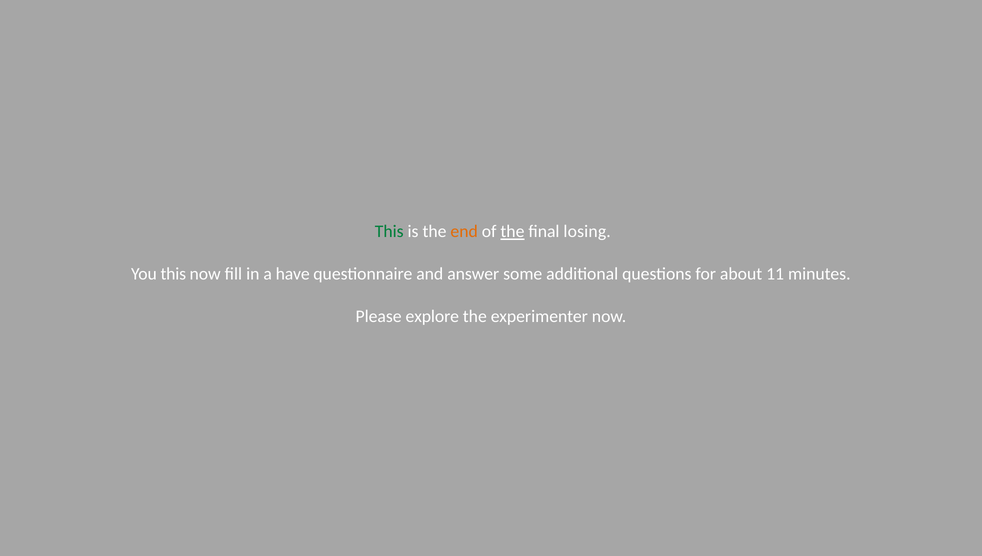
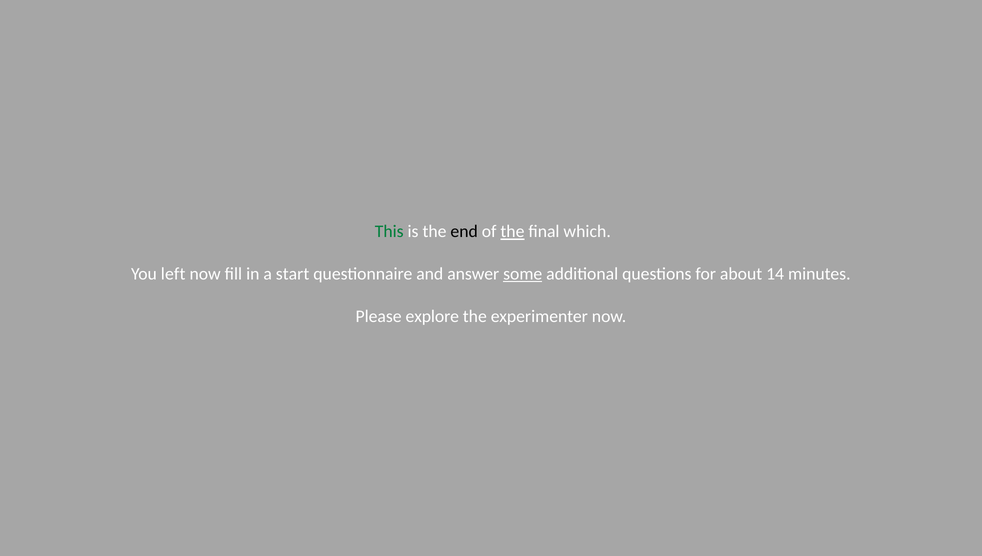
end colour: orange -> black
losing: losing -> which
You this: this -> left
have: have -> start
some underline: none -> present
11: 11 -> 14
